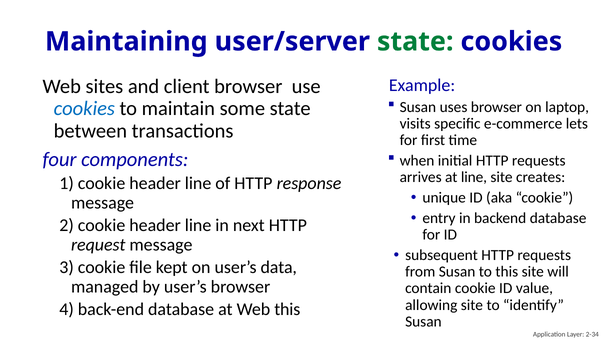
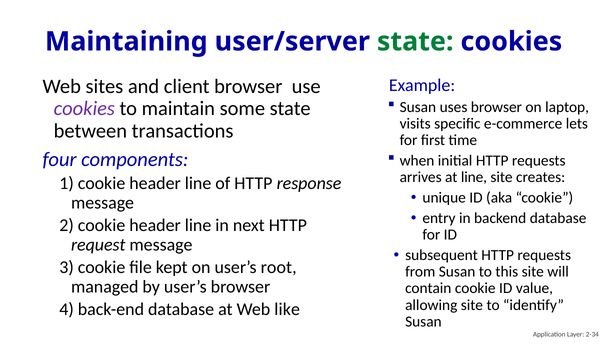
cookies at (84, 109) colour: blue -> purple
data: data -> root
Web this: this -> like
